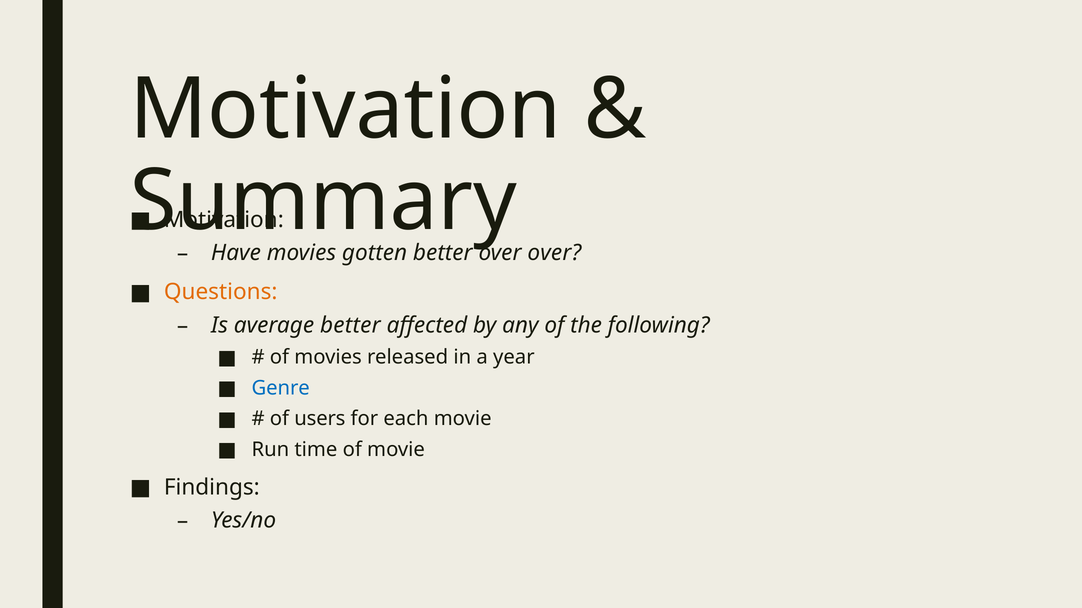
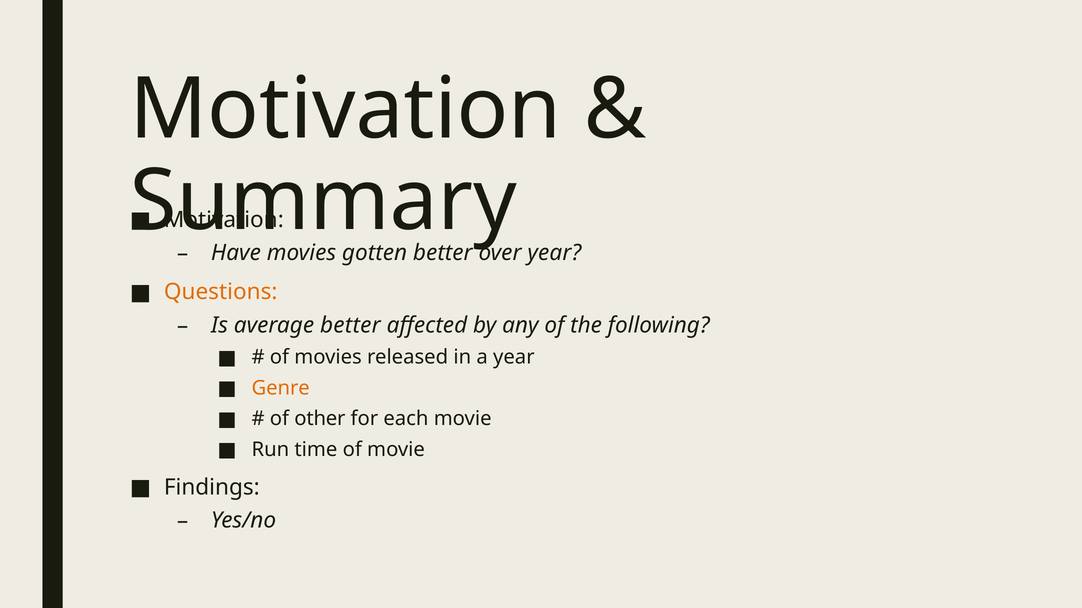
over at (554, 253): over -> year
Genre colour: blue -> orange
users: users -> other
